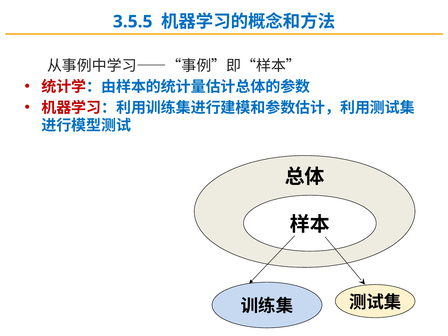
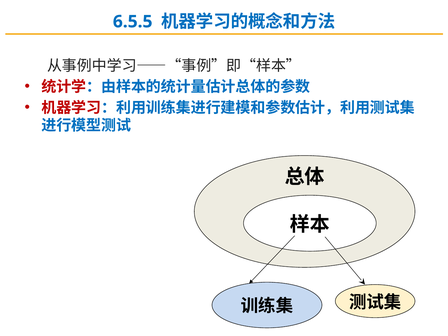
3.5.5: 3.5.5 -> 6.5.5
